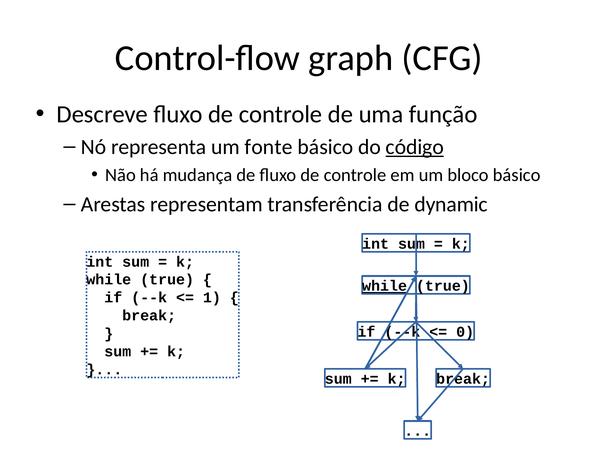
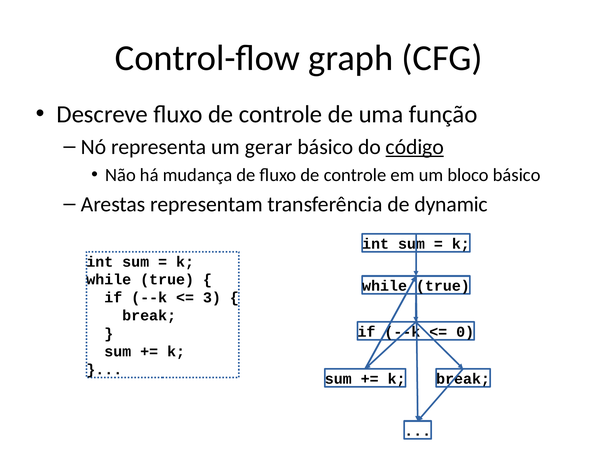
fonte: fonte -> gerar
while at (385, 286) underline: present -> none
1: 1 -> 3
